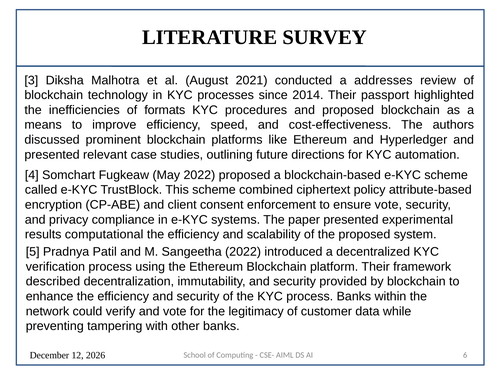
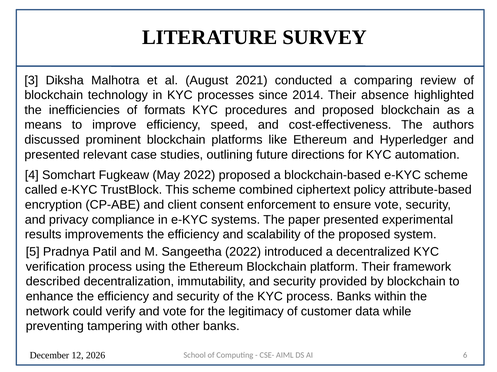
addresses: addresses -> comparing
passport: passport -> absence
computational: computational -> improvements
